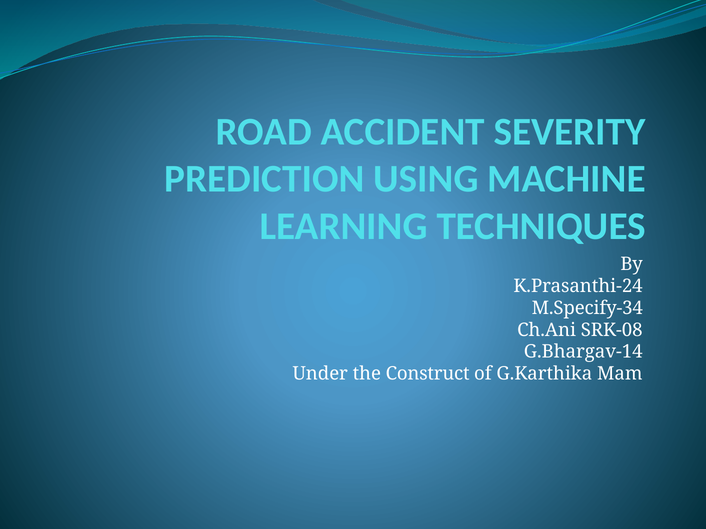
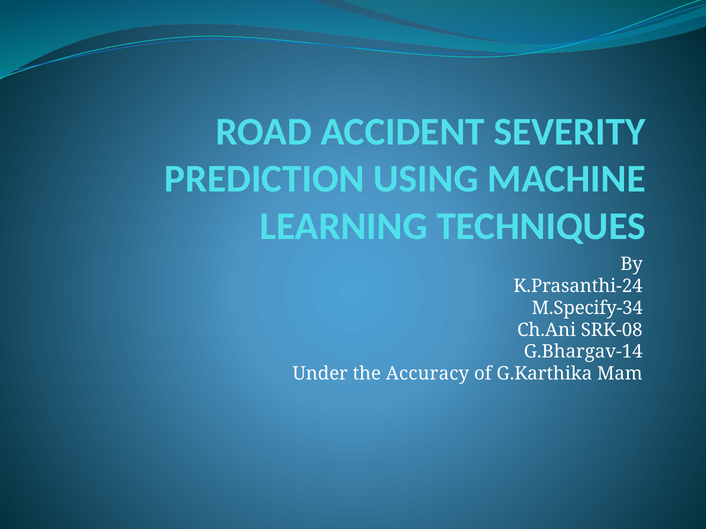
Construct: Construct -> Accuracy
